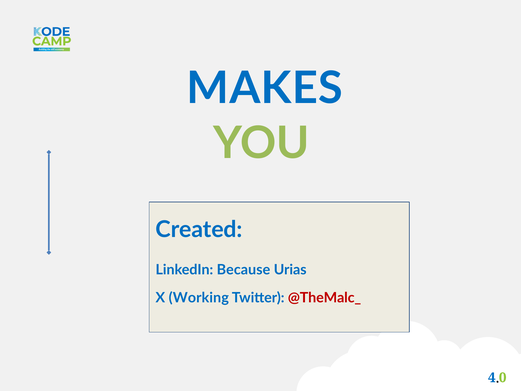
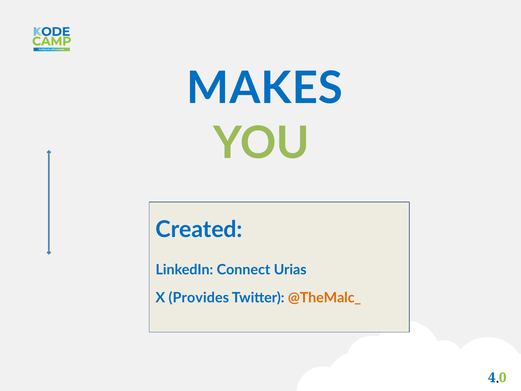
Because: Because -> Connect
Working: Working -> Provides
@TheMalc_ colour: red -> orange
